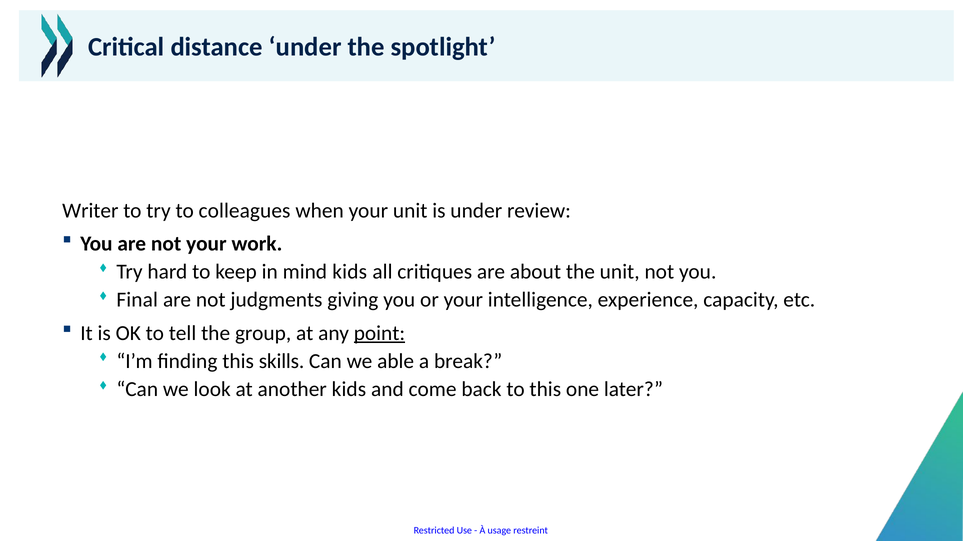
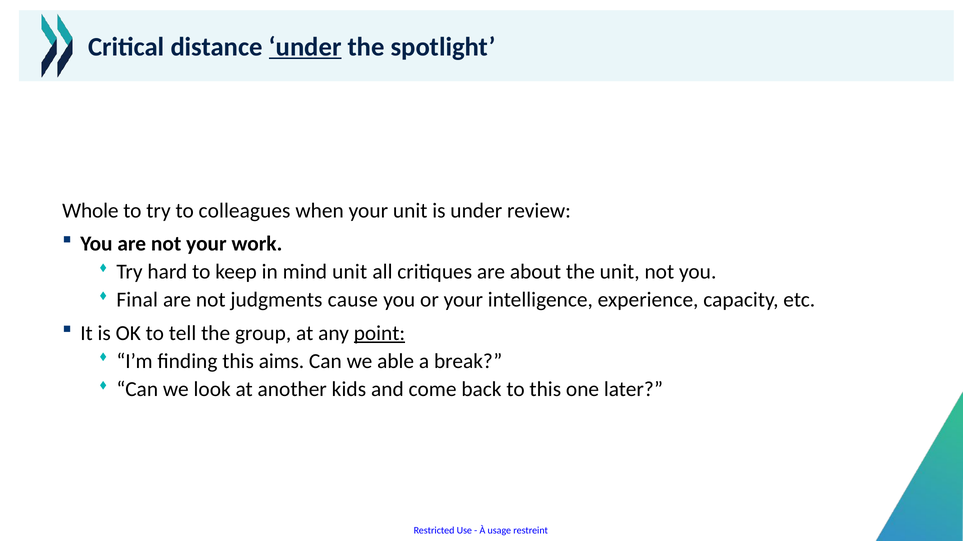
under at (305, 47) underline: none -> present
Writer: Writer -> Whole
mind kids: kids -> unit
giving: giving -> cause
skills: skills -> aims
